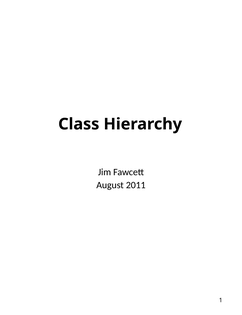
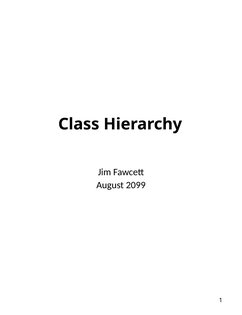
2011: 2011 -> 2099
